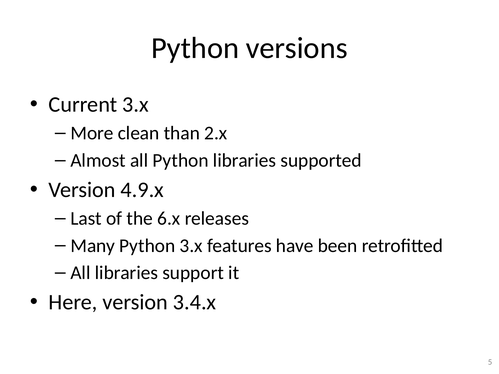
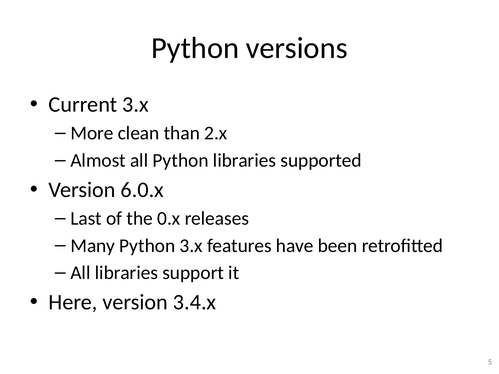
4.9.x: 4.9.x -> 6.0.x
6.x: 6.x -> 0.x
